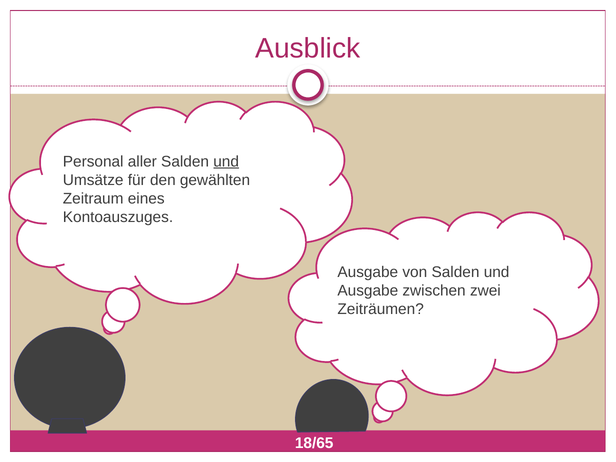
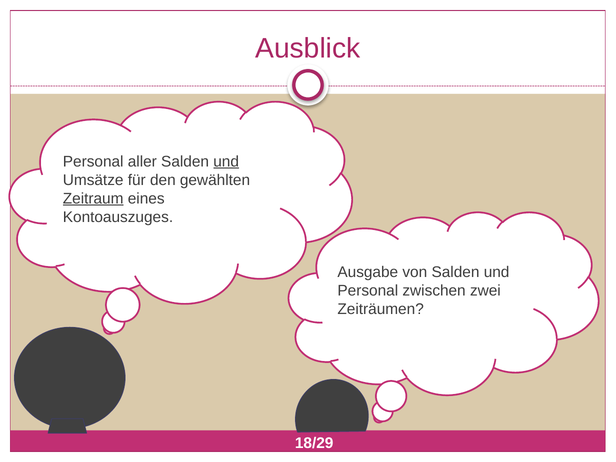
Zeitraum underline: none -> present
Ausgabe at (368, 291): Ausgabe -> Personal
18/65: 18/65 -> 18/29
